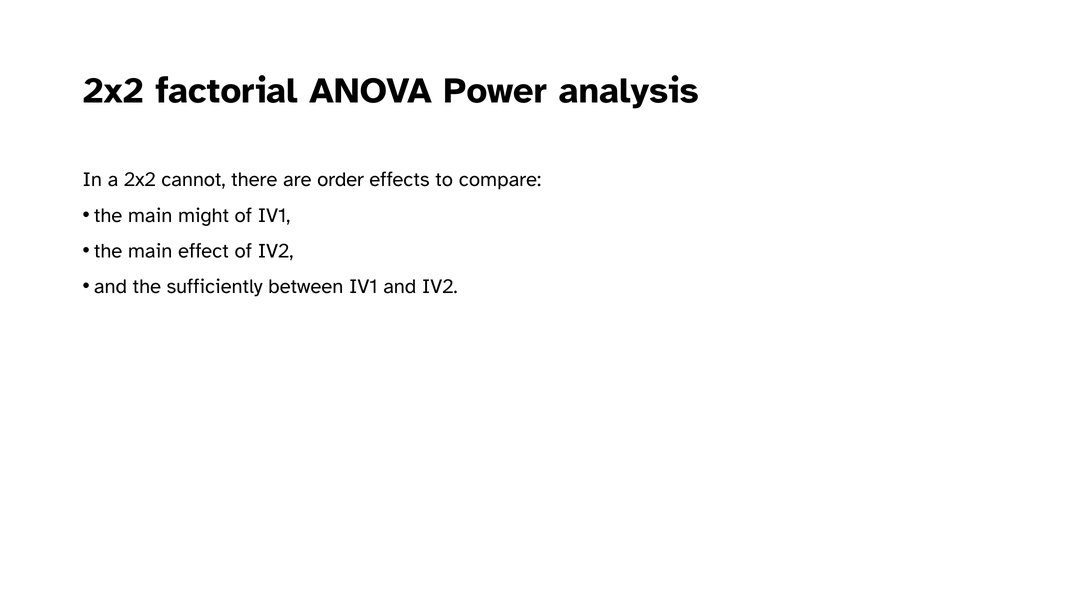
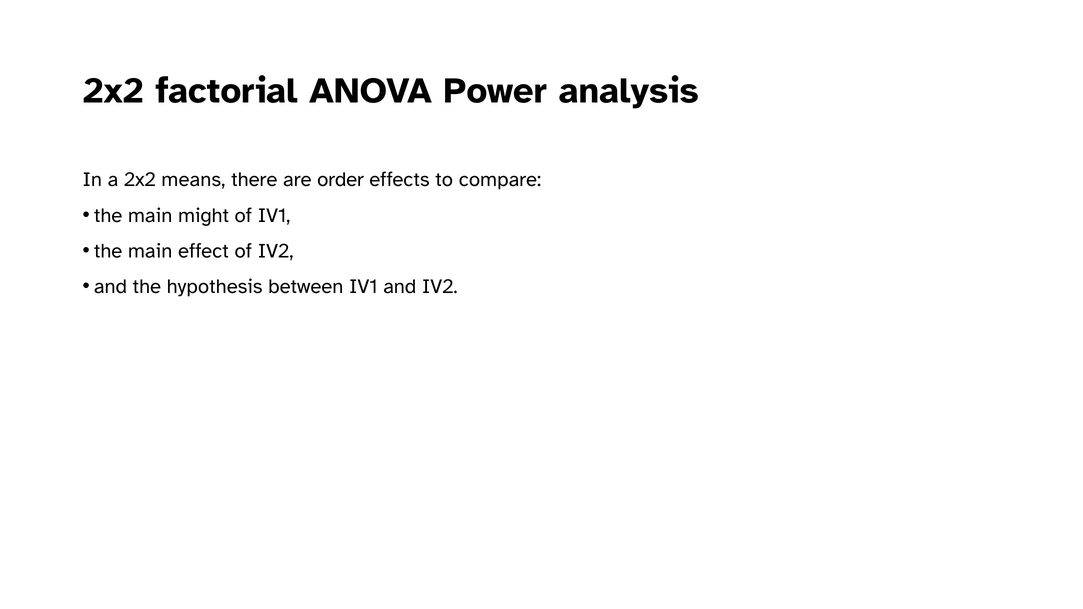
cannot: cannot -> means
sufficiently: sufficiently -> hypothesis
